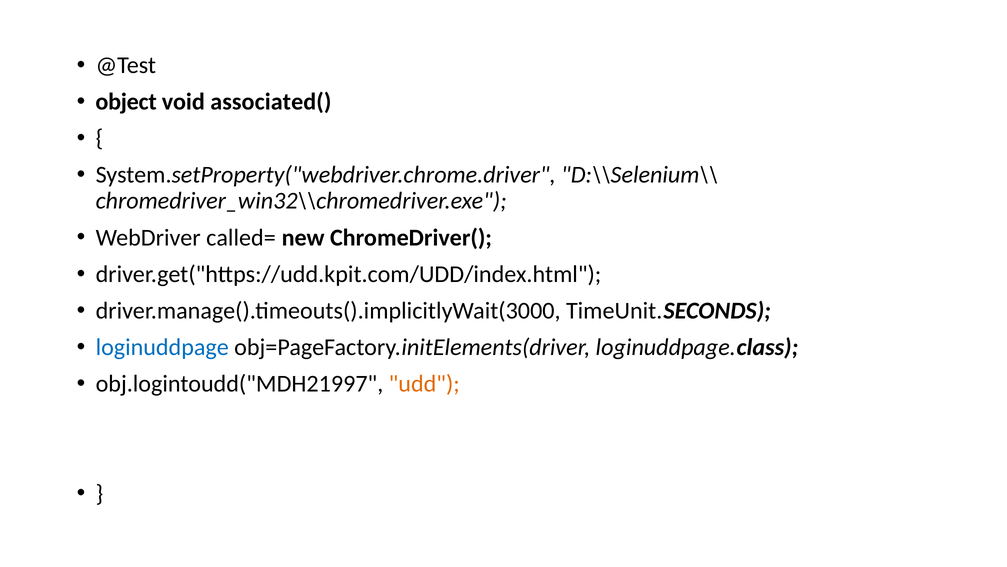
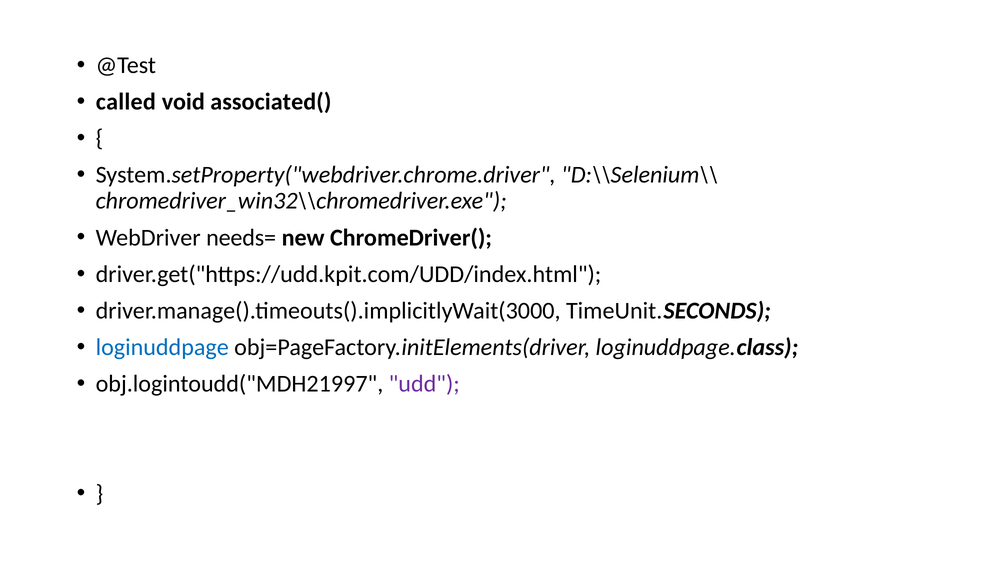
object: object -> called
called=: called= -> needs=
udd colour: orange -> purple
